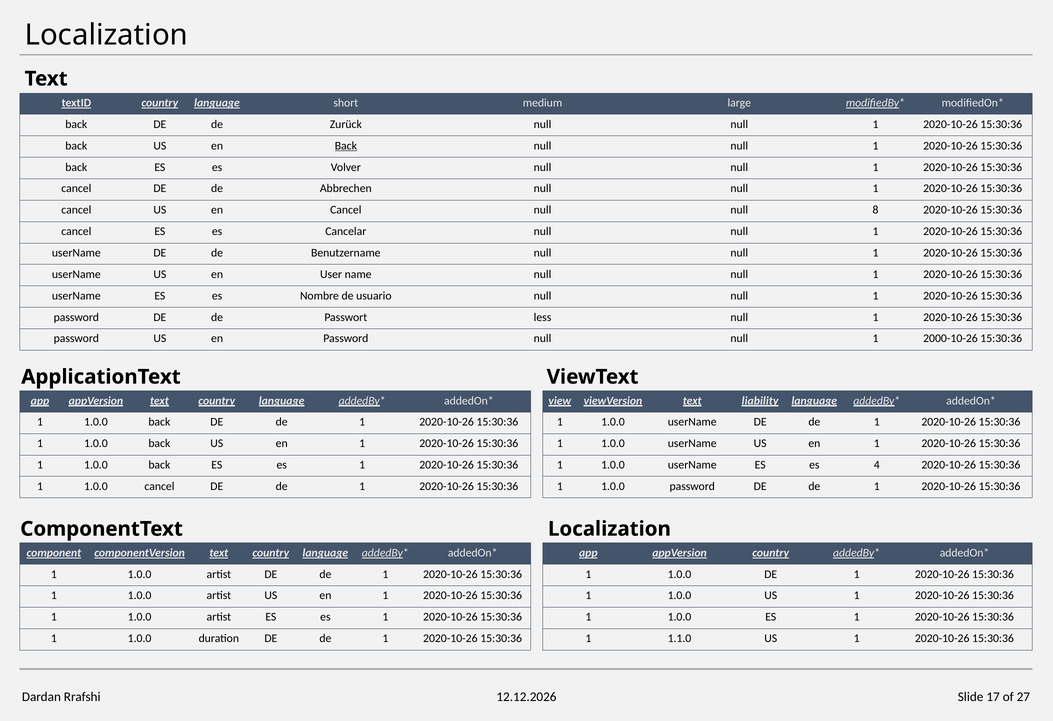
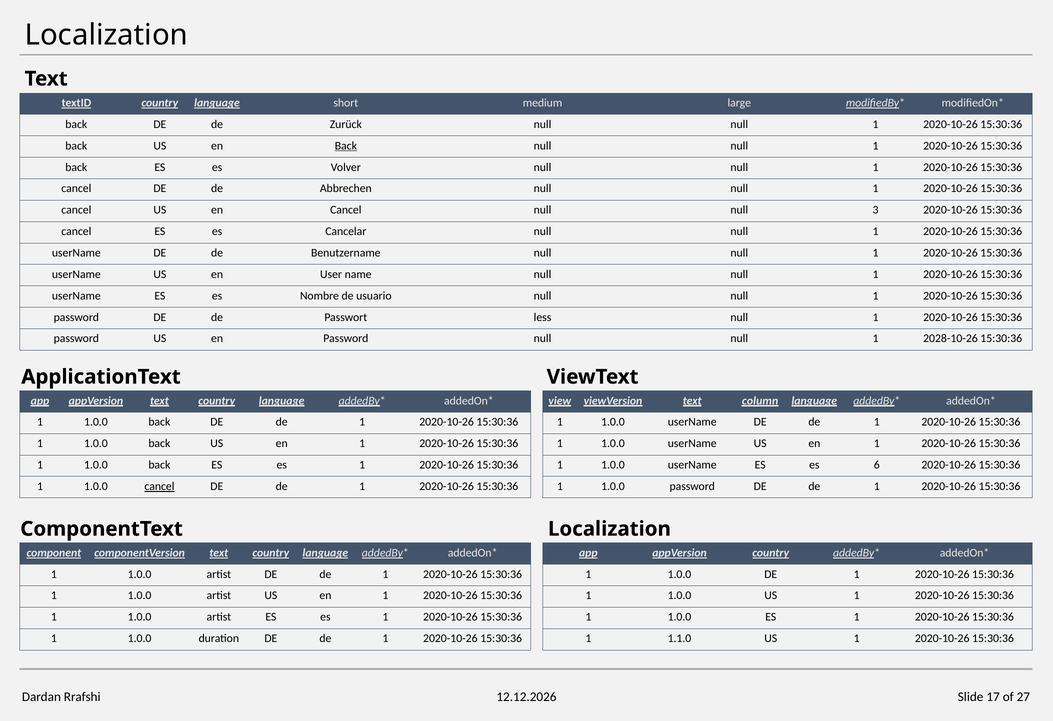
8: 8 -> 3
2000-10-26: 2000-10-26 -> 2028-10-26
liability: liability -> column
4: 4 -> 6
cancel at (159, 487) underline: none -> present
